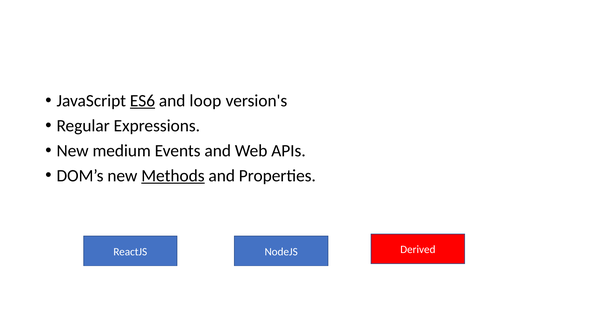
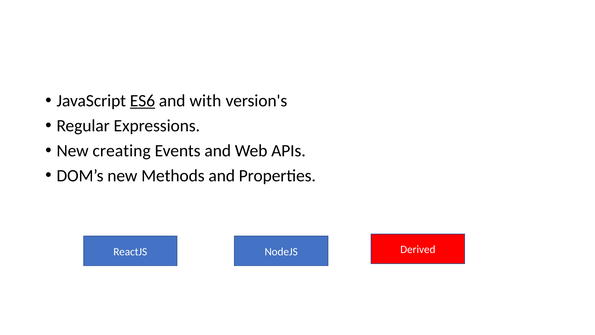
loop: loop -> with
medium: medium -> creating
Methods underline: present -> none
